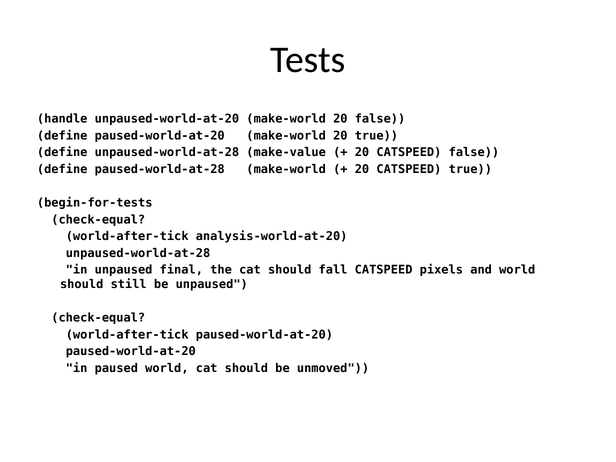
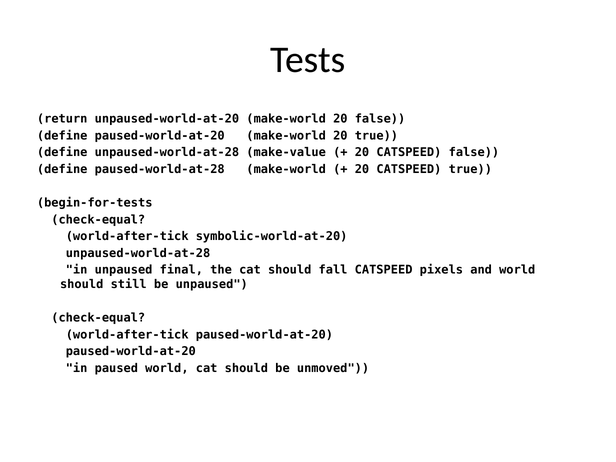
handle: handle -> return
analysis-world-at-20: analysis-world-at-20 -> symbolic-world-at-20
